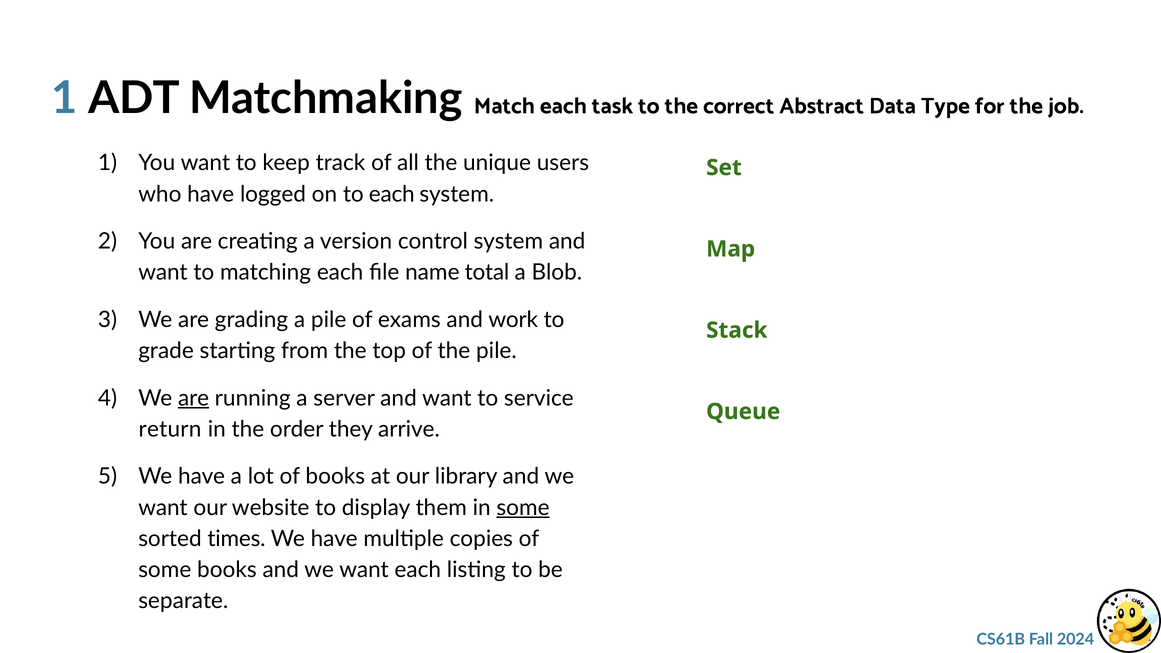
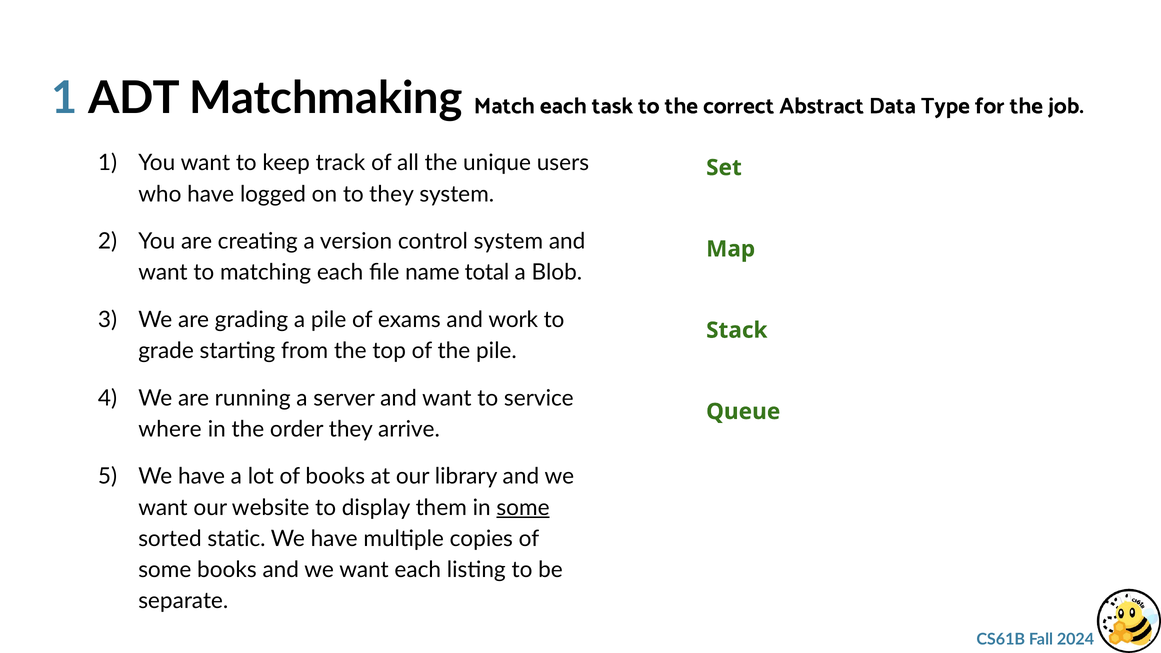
to each: each -> they
are at (194, 398) underline: present -> none
return: return -> where
times: times -> static
